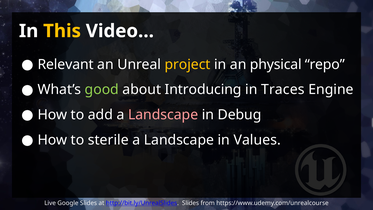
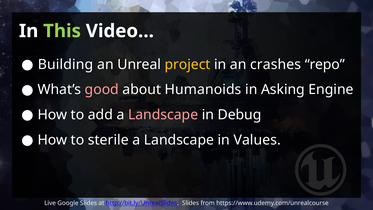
This colour: yellow -> light green
Relevant: Relevant -> Building
physical: physical -> crashes
good colour: light green -> pink
Introducing: Introducing -> Humanoids
Traces: Traces -> Asking
